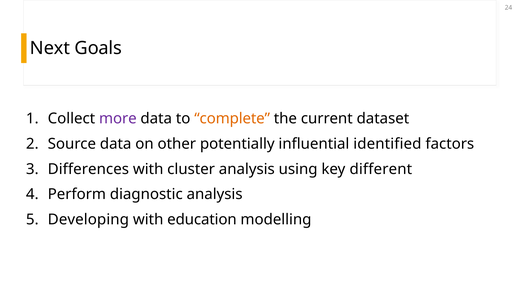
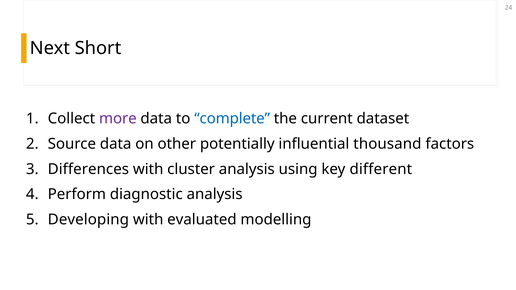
Goals: Goals -> Short
complete colour: orange -> blue
identified: identified -> thousand
education: education -> evaluated
